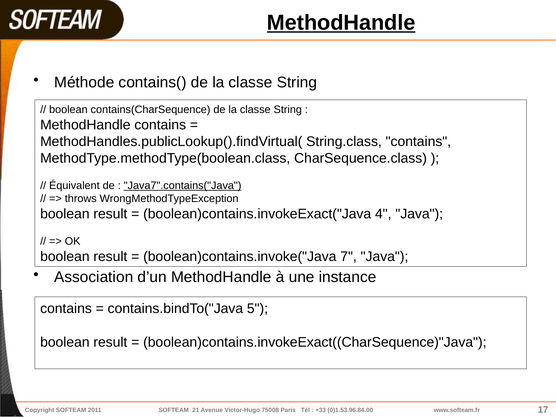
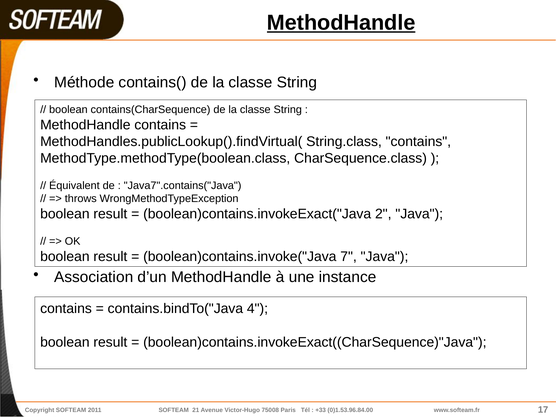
Java7".contains("Java underline: present -> none
4: 4 -> 2
5: 5 -> 4
